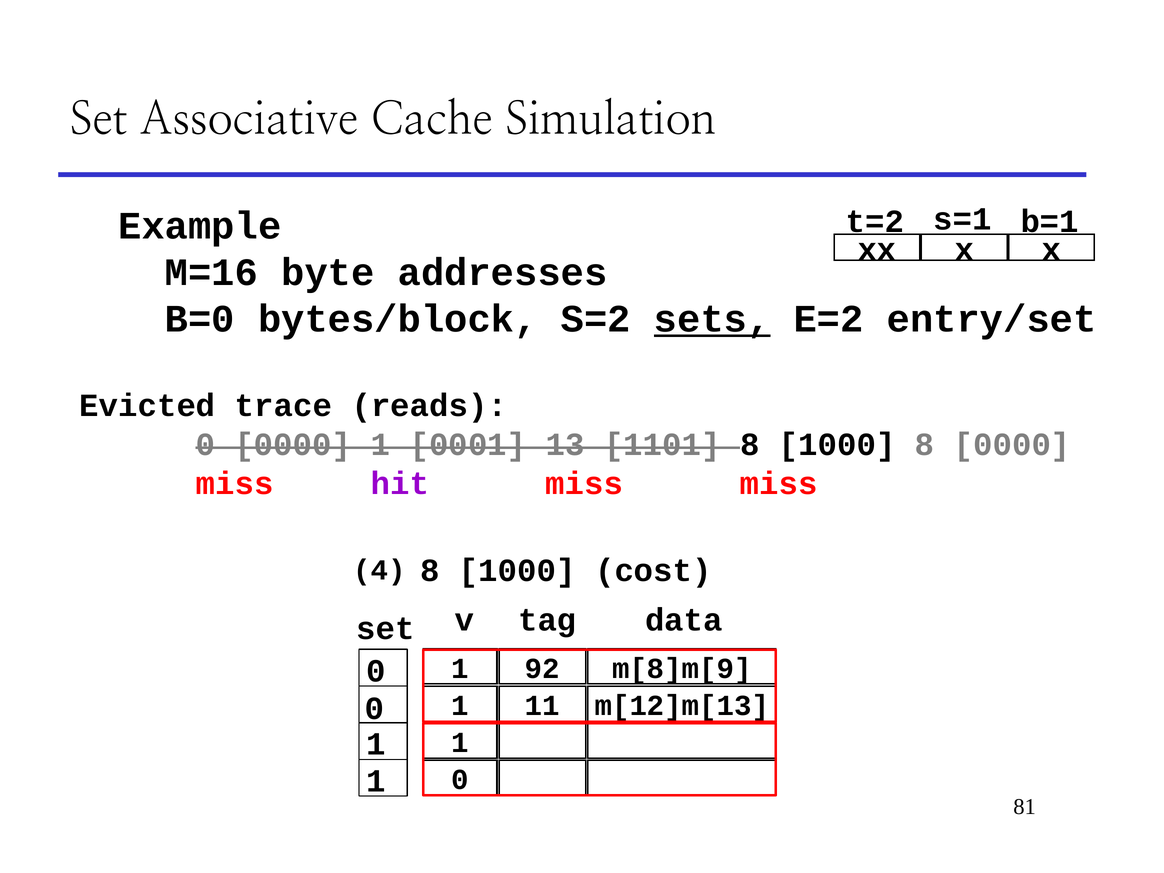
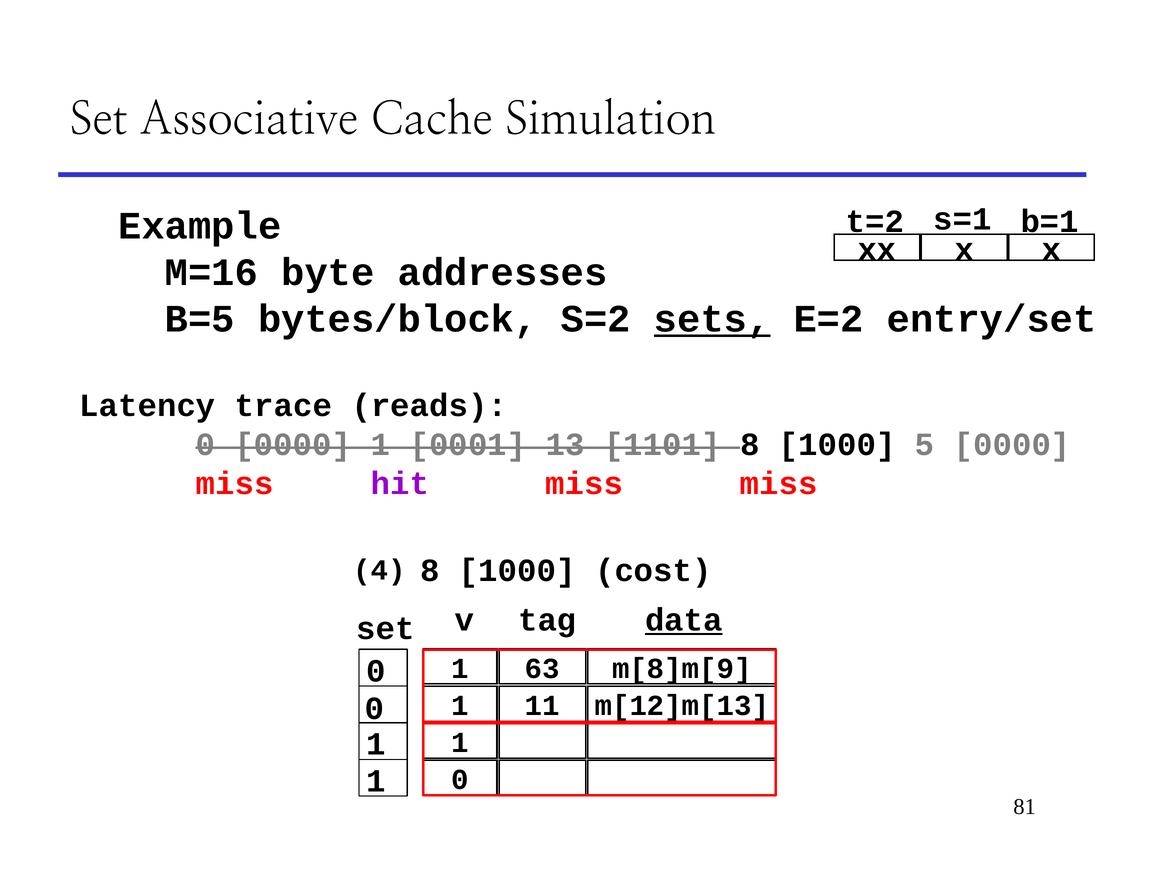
B=0: B=0 -> B=5
Evicted: Evicted -> Latency
1000 8: 8 -> 5
data underline: none -> present
92: 92 -> 63
